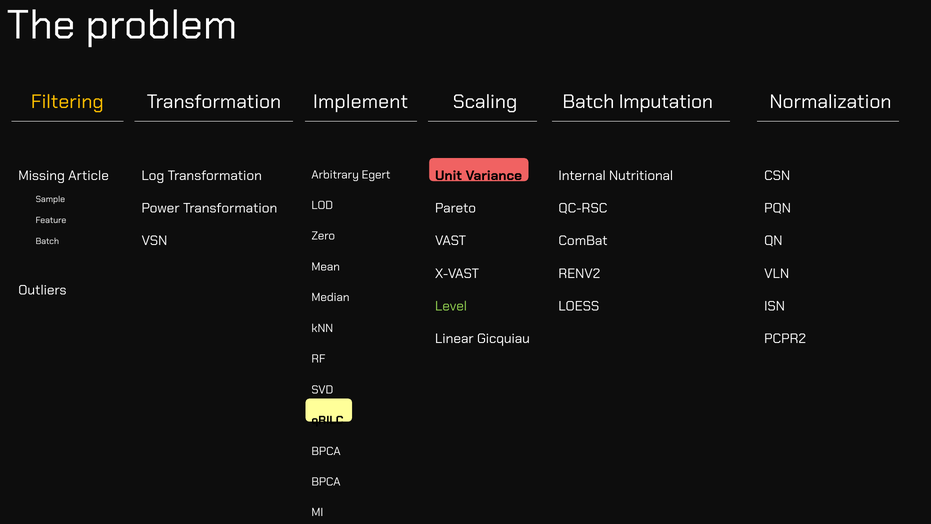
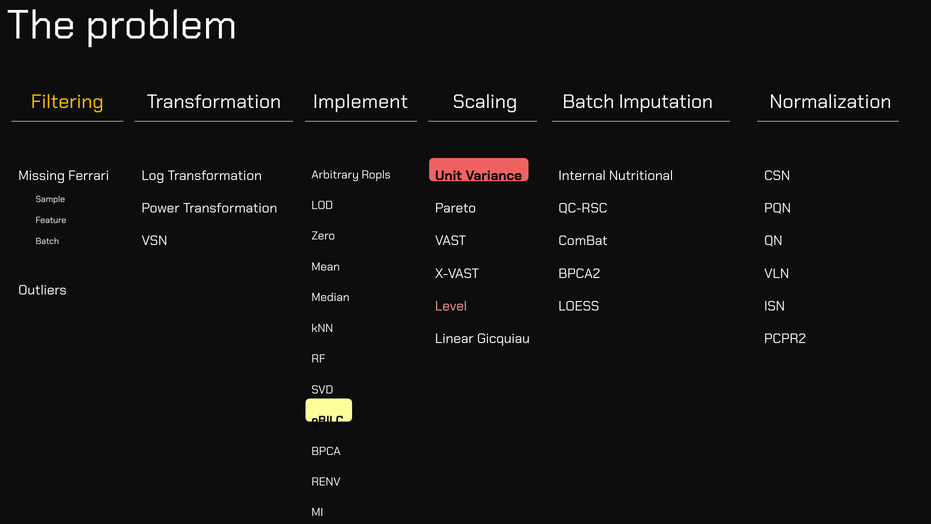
Egert: Egert -> Ropls
Article: Article -> Ferrari
RENV2: RENV2 -> BPCA2
Level colour: light green -> pink
BPCA at (326, 482): BPCA -> RENV
